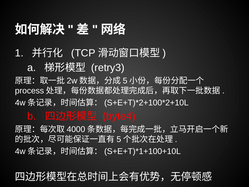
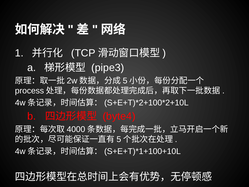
retry3: retry3 -> pipe3
